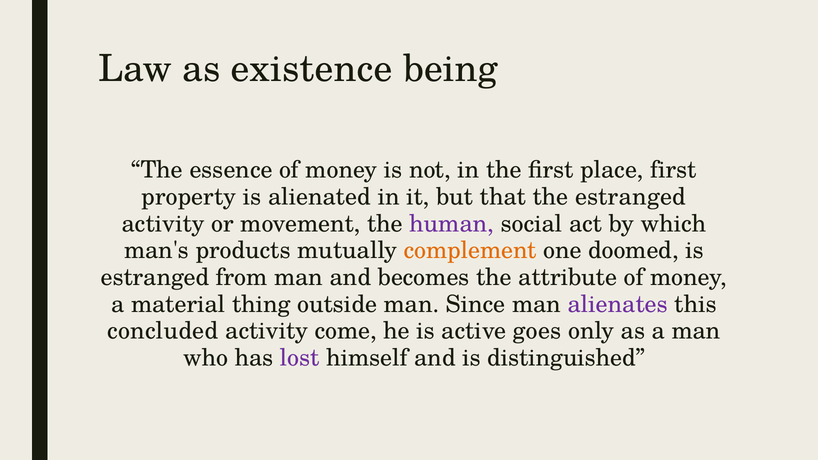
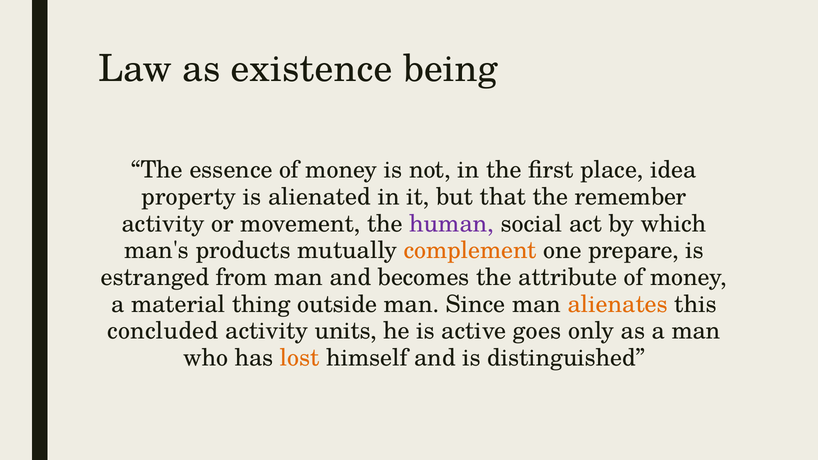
place first: first -> idea
the estranged: estranged -> remember
doomed: doomed -> prepare
alienates colour: purple -> orange
come: come -> units
lost colour: purple -> orange
